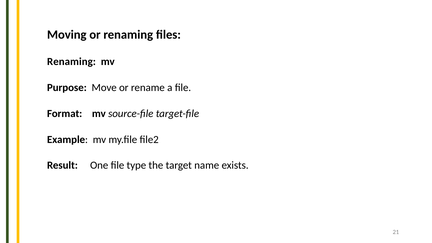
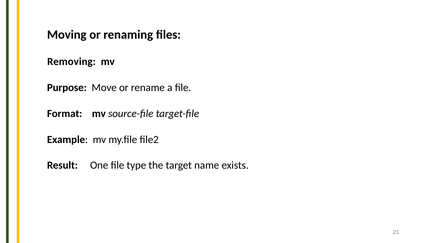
Renaming at (71, 62): Renaming -> Removing
